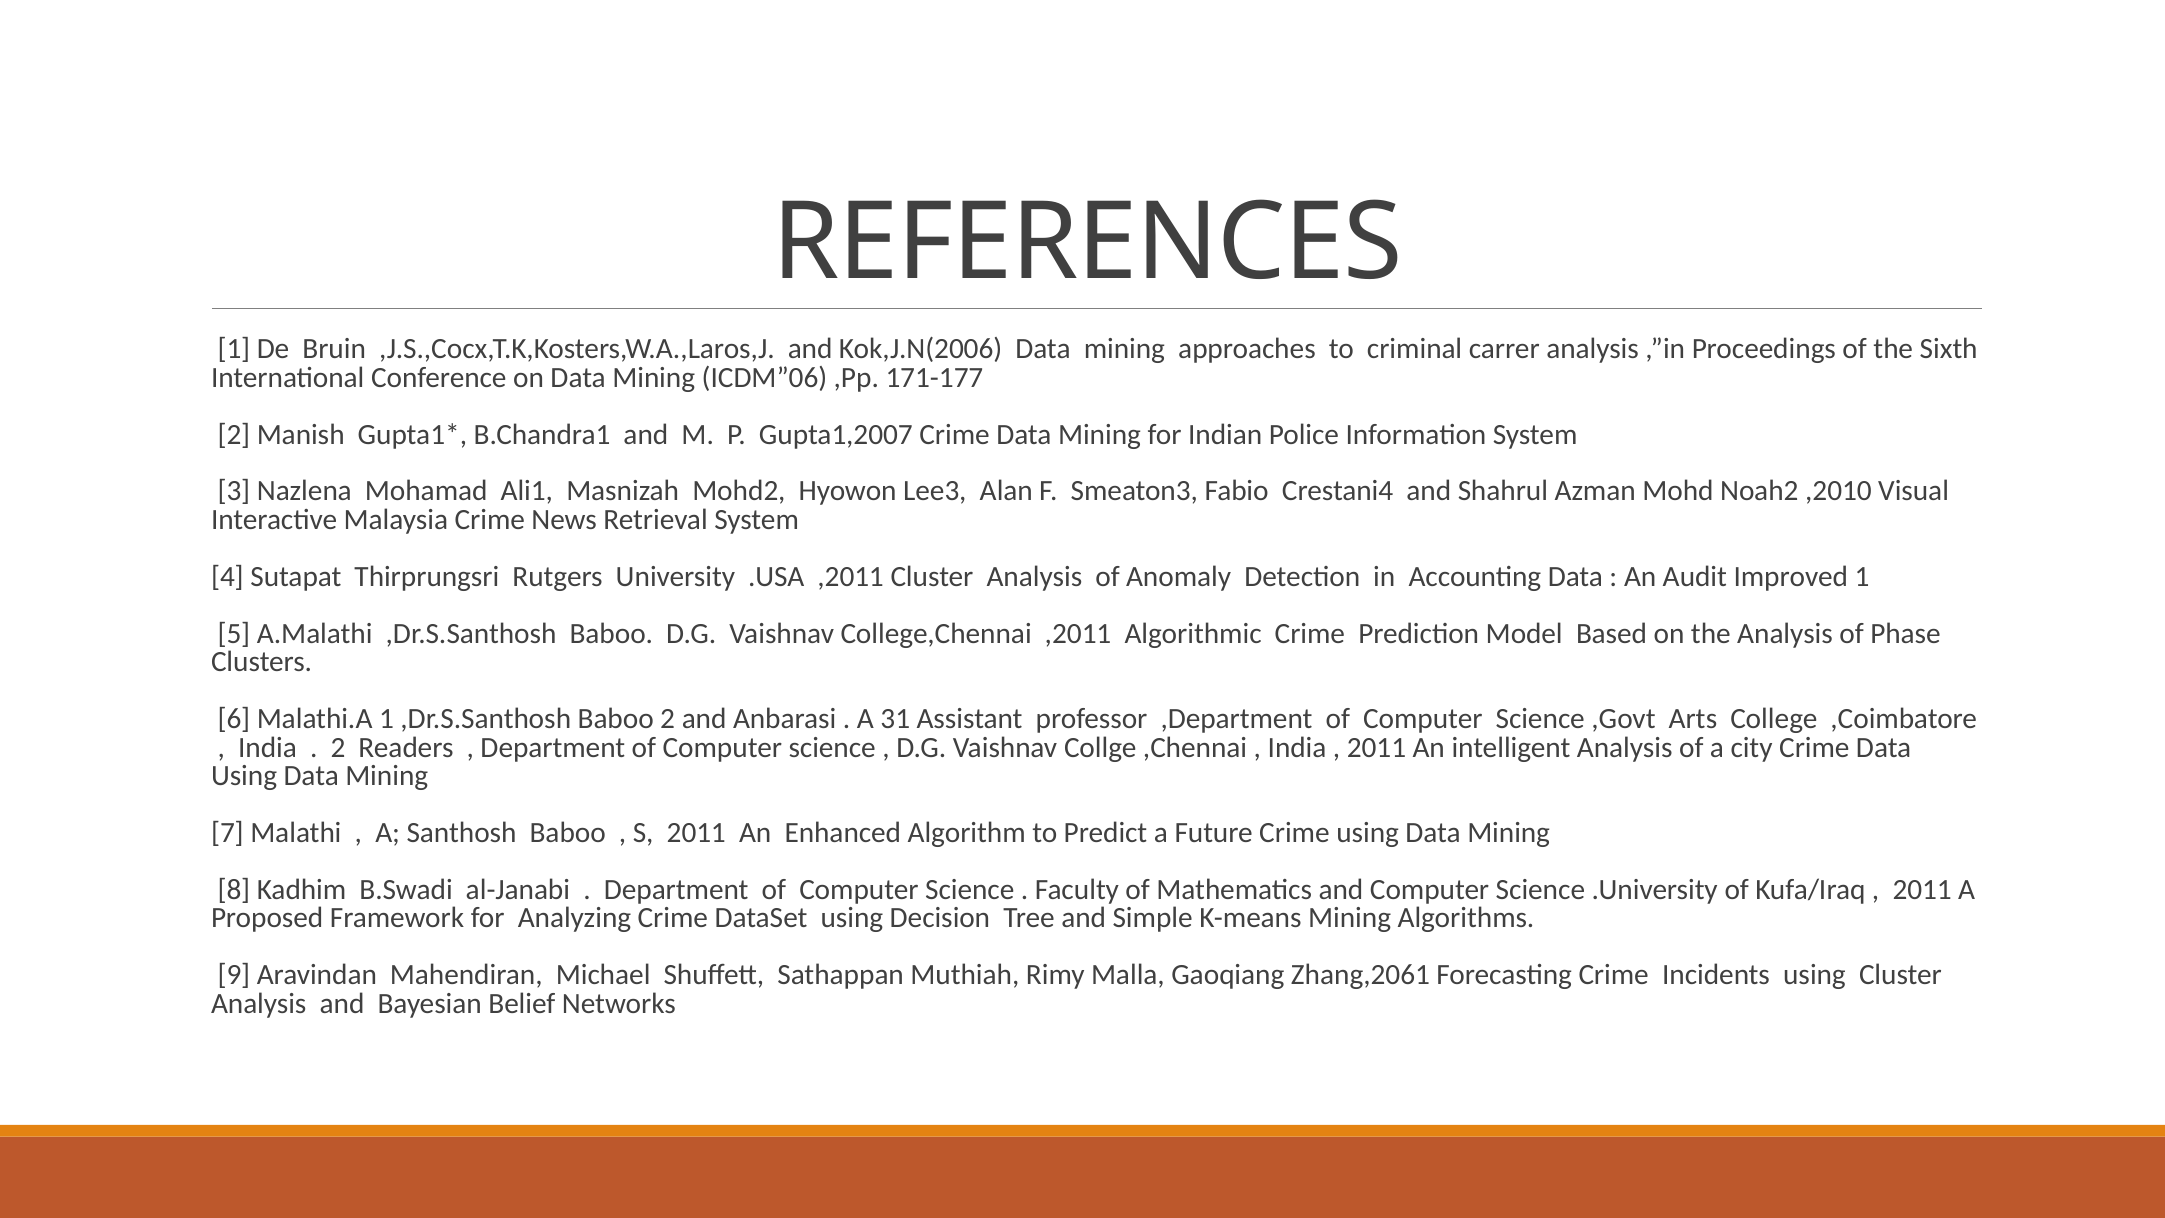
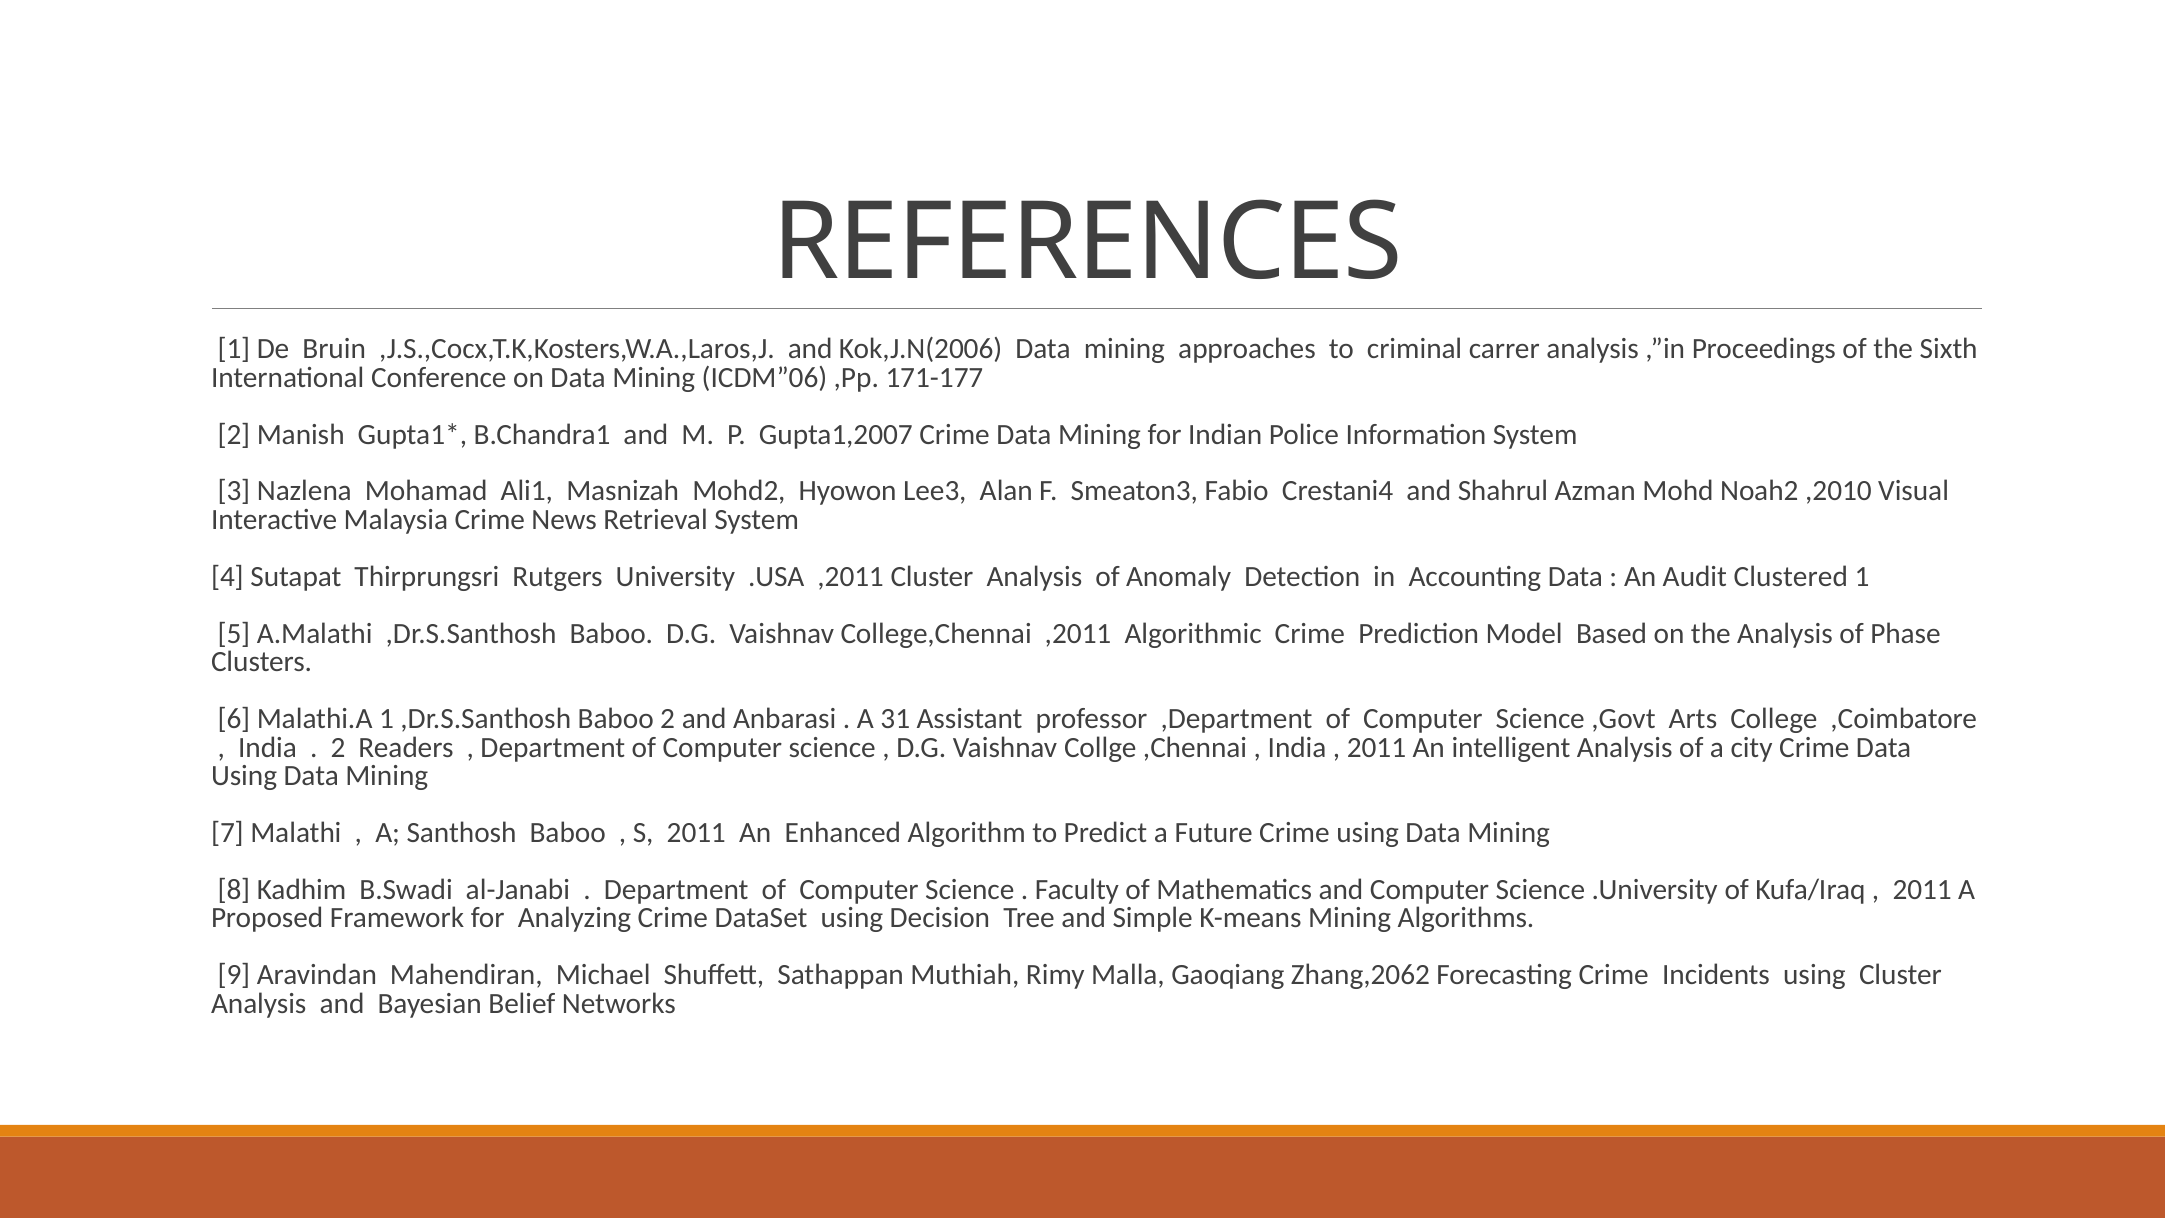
Improved: Improved -> Clustered
Zhang,2061: Zhang,2061 -> Zhang,2062
